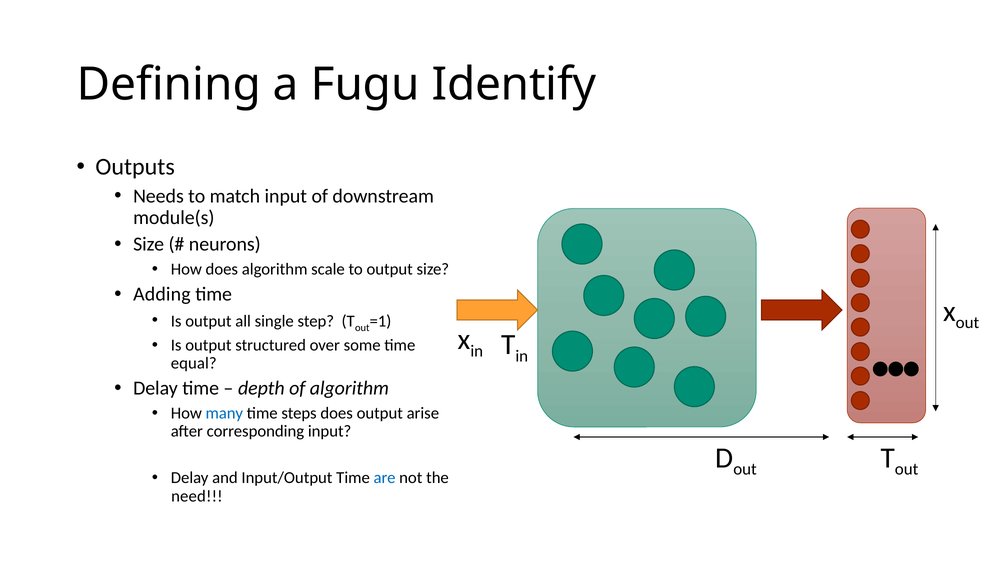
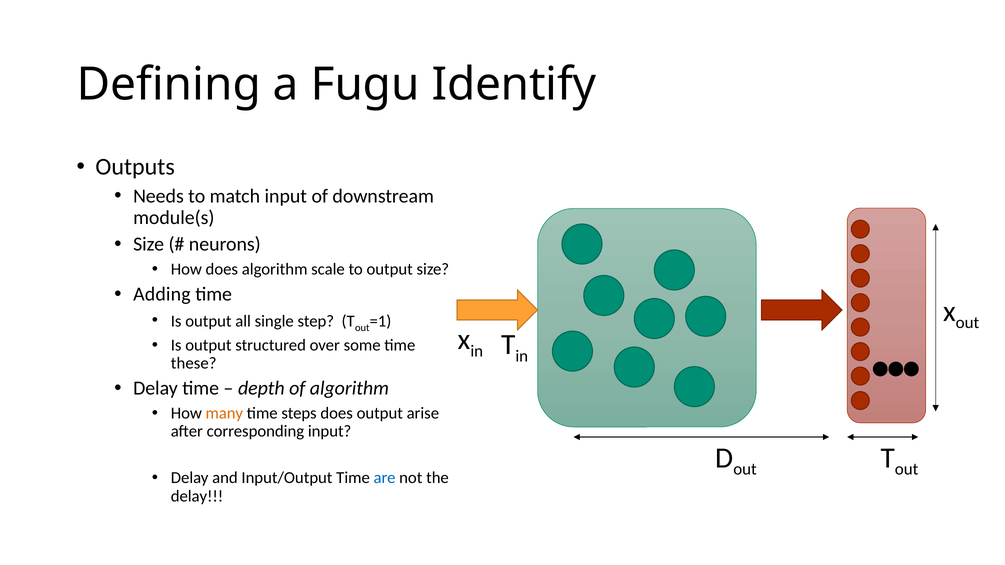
equal: equal -> these
many colour: blue -> orange
need at (197, 496): need -> delay
